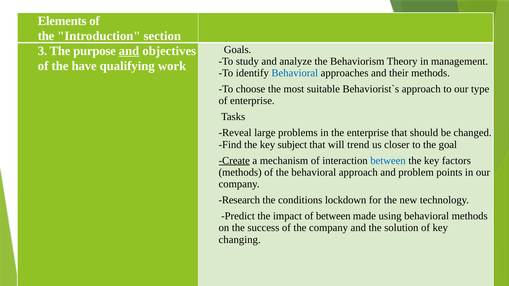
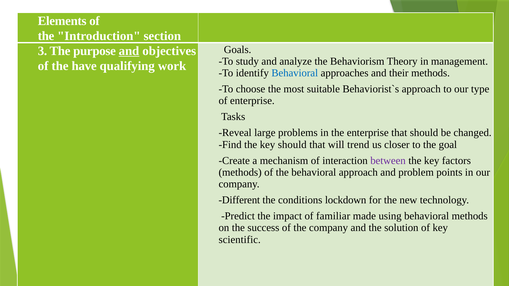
key subject: subject -> should
Create underline: present -> none
between at (388, 161) colour: blue -> purple
Research: Research -> Different
of between: between -> familiar
changing: changing -> scientific
